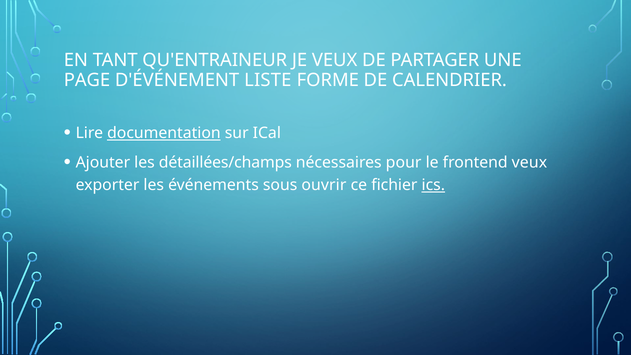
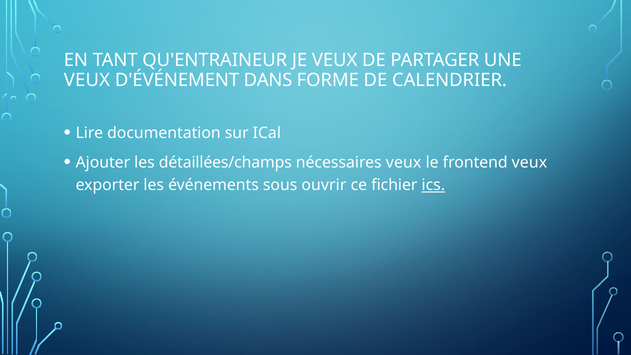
PAGE at (87, 80): PAGE -> VEUX
LISTE: LISTE -> DANS
documentation underline: present -> none
nécessaires pour: pour -> veux
